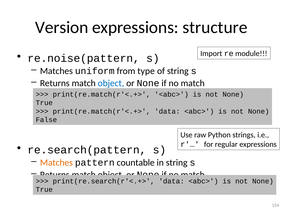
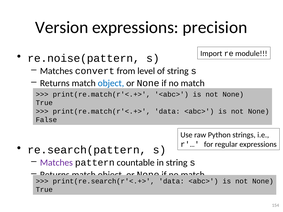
structure: structure -> precision
uniform: uniform -> convert
type: type -> level
Matches at (56, 163) colour: orange -> purple
